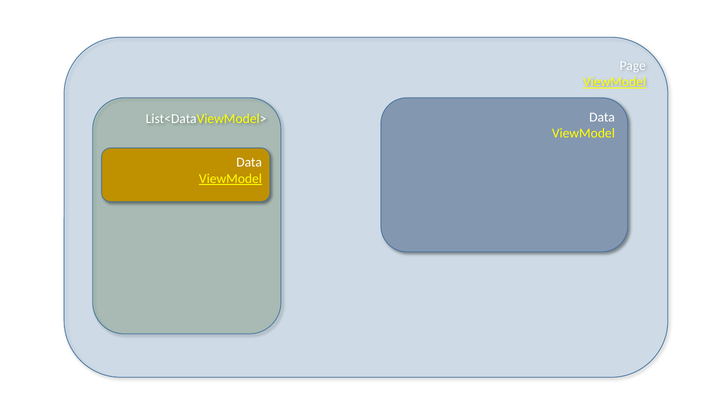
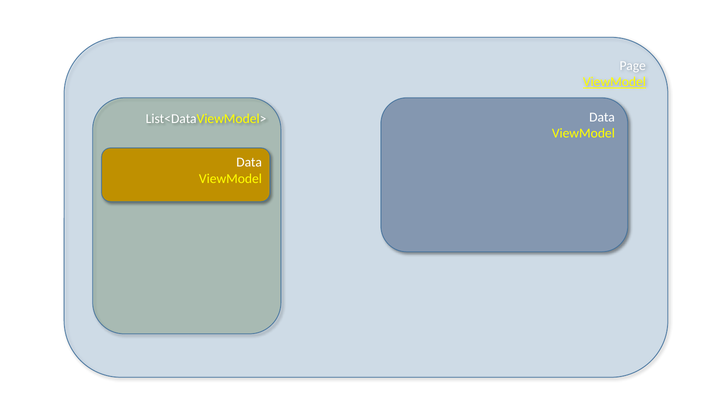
ViewModel at (230, 179) underline: present -> none
